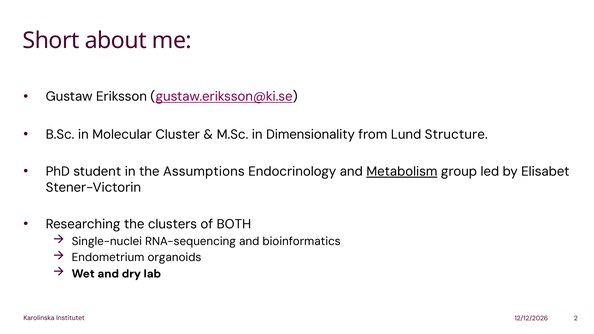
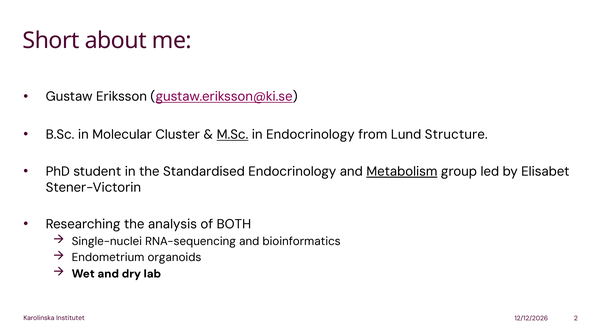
M.Sc underline: none -> present
in Dimensionality: Dimensionality -> Endocrinology
Assumptions: Assumptions -> Standardised
clusters: clusters -> analysis
